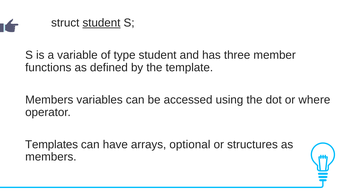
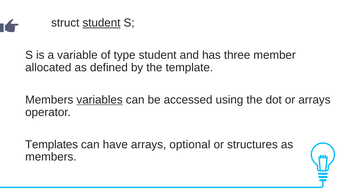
functions: functions -> allocated
variables underline: none -> present
or where: where -> arrays
